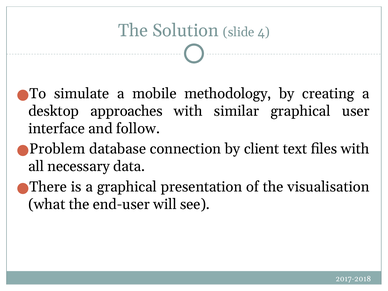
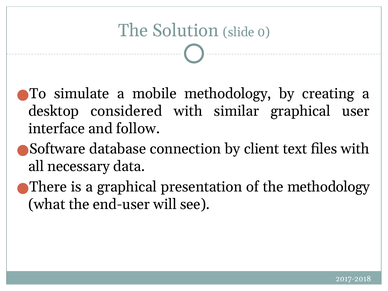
4: 4 -> 0
approaches: approaches -> considered
Problem: Problem -> Software
the visualisation: visualisation -> methodology
